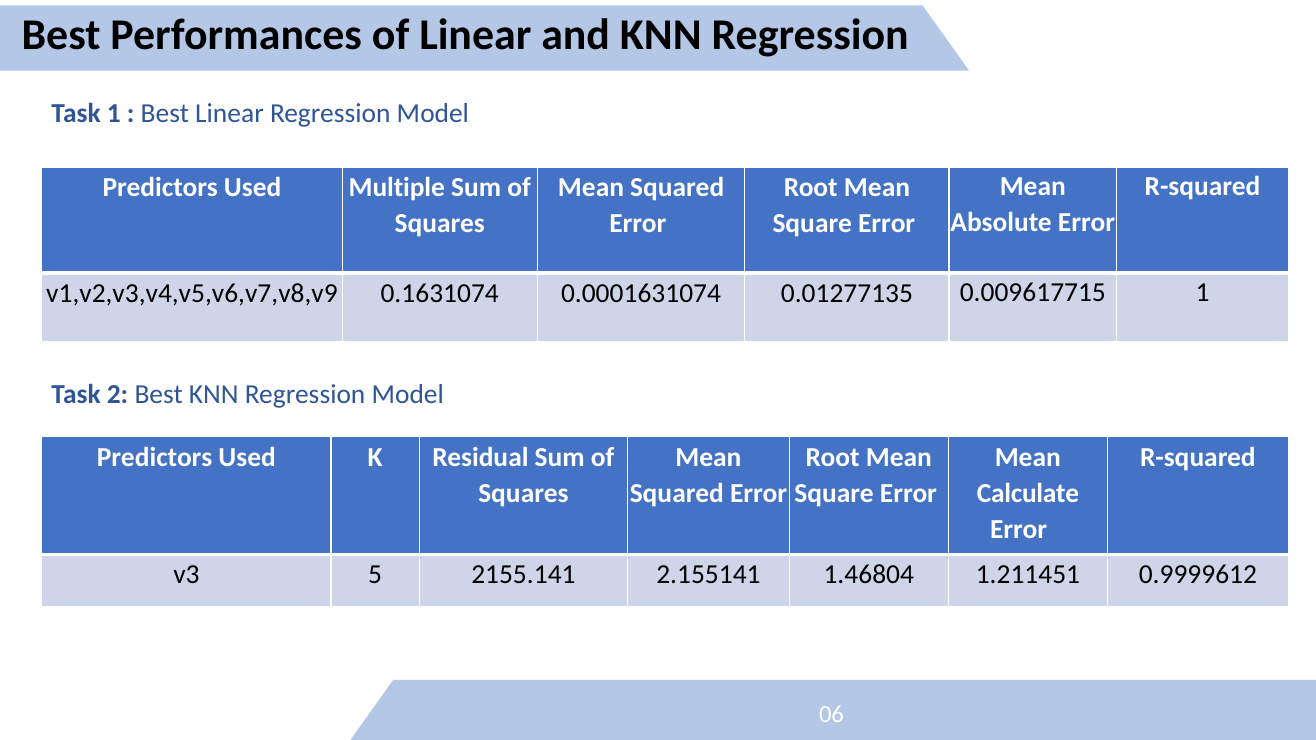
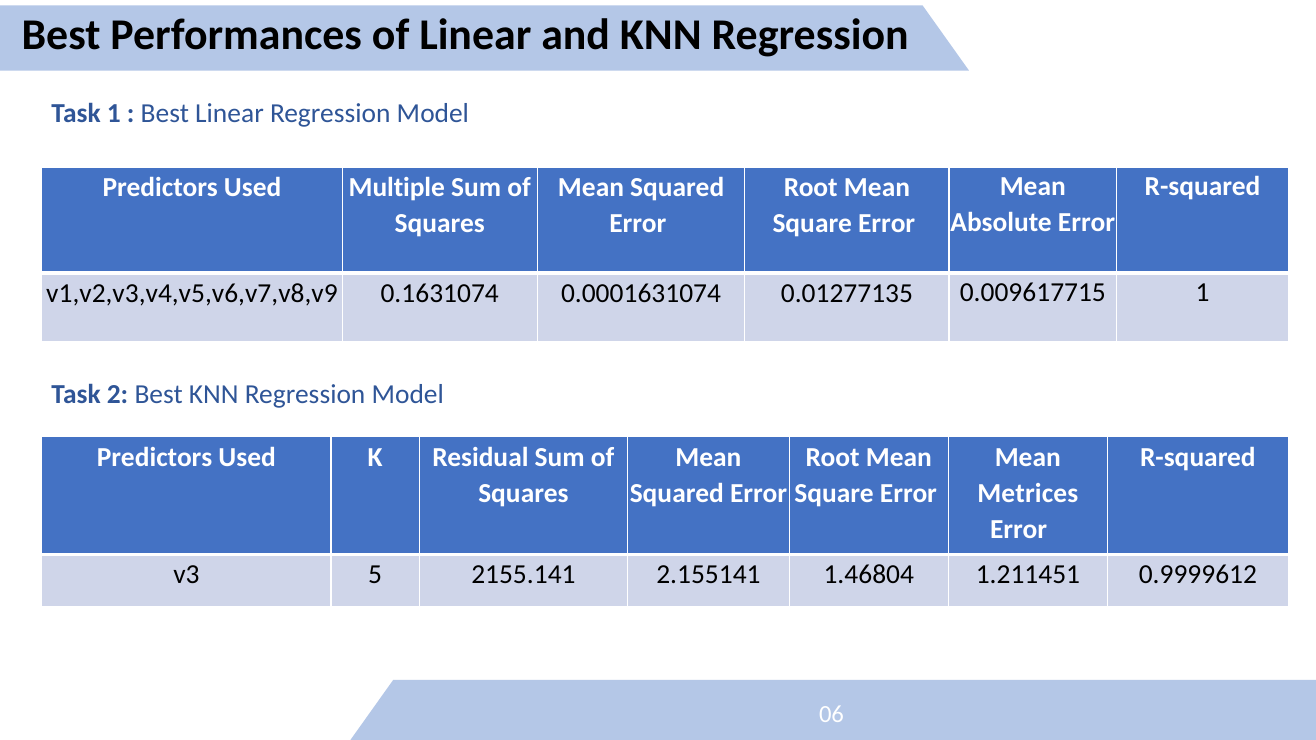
Calculate: Calculate -> Metrices
